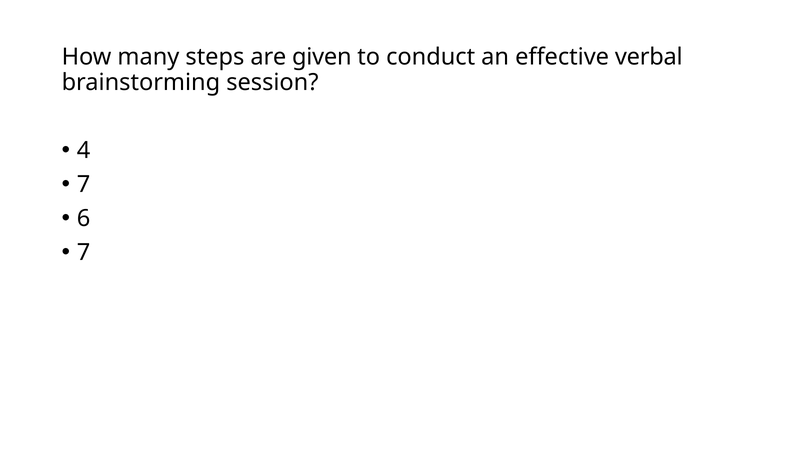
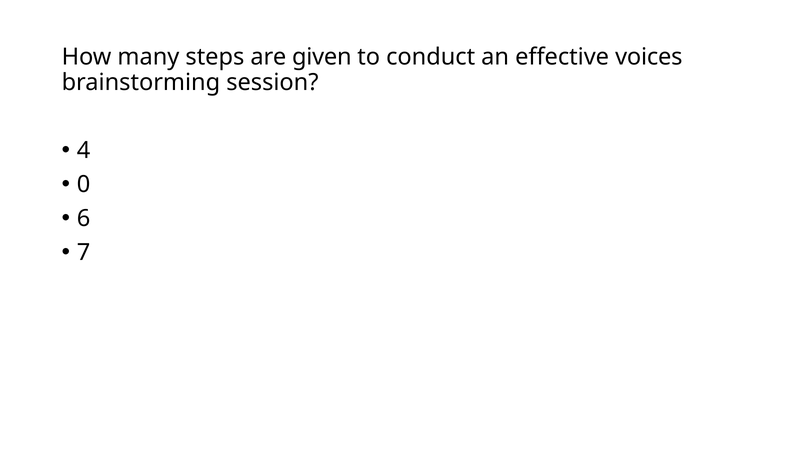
verbal: verbal -> voices
7 at (84, 184): 7 -> 0
